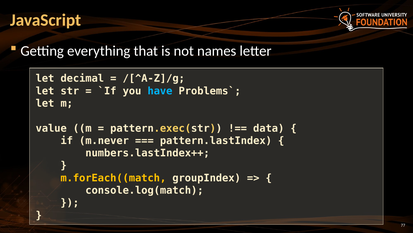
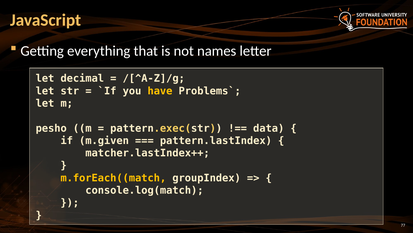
have colour: light blue -> yellow
value: value -> pesho
m.never: m.never -> m.given
numbers.lastIndex++: numbers.lastIndex++ -> matcher.lastIndex++
